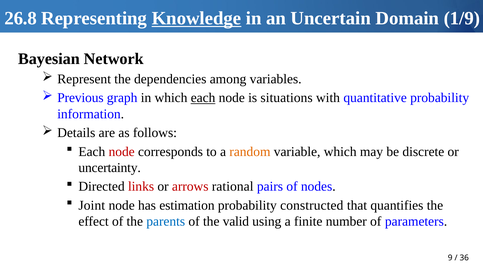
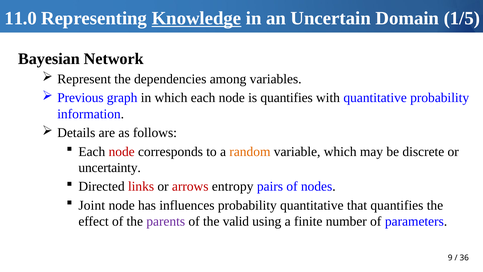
26.8: 26.8 -> 11.0
1/9: 1/9 -> 1/5
each at (203, 98) underline: present -> none
is situations: situations -> quantifies
rational: rational -> entropy
estimation: estimation -> influences
probability constructed: constructed -> quantitative
parents colour: blue -> purple
